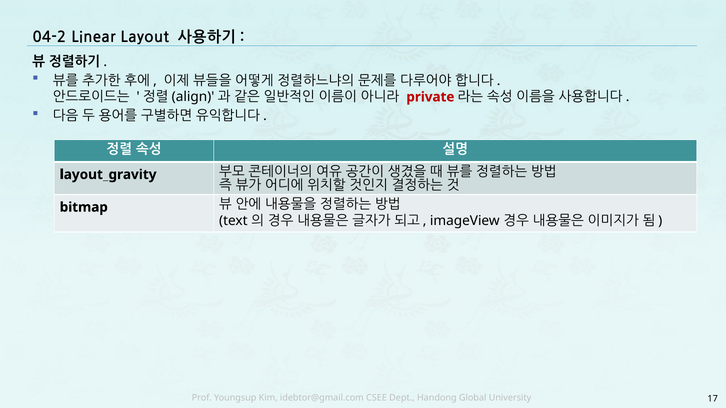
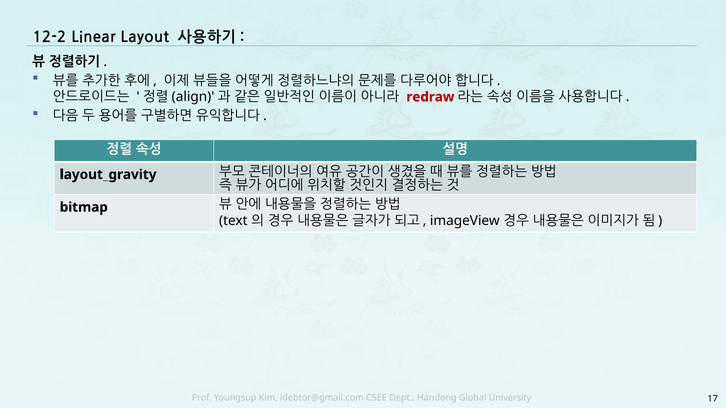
04-2: 04-2 -> 12-2
private: private -> redraw
